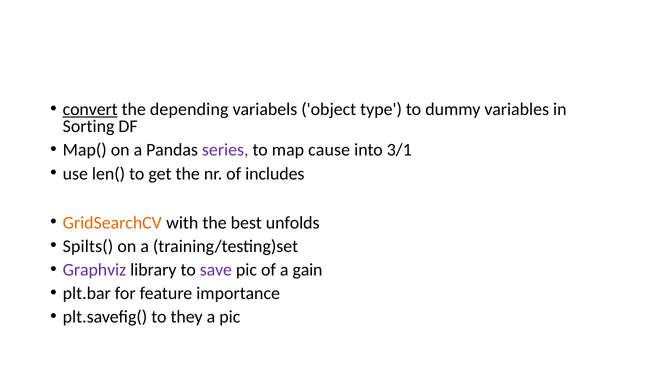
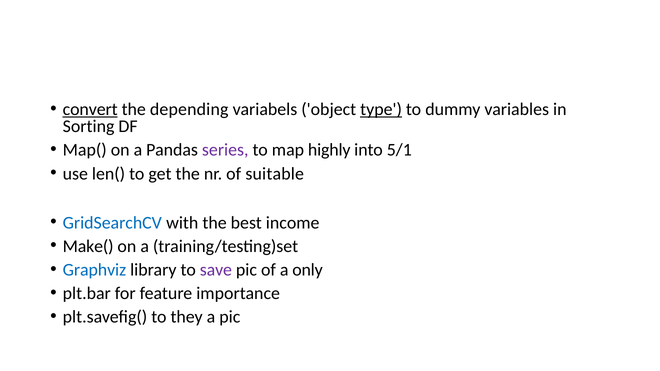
type underline: none -> present
cause: cause -> highly
3/1: 3/1 -> 5/1
includes: includes -> suitable
GridSearchCV colour: orange -> blue
unfolds: unfolds -> income
Spilts(: Spilts( -> Make(
Graphviz colour: purple -> blue
gain: gain -> only
